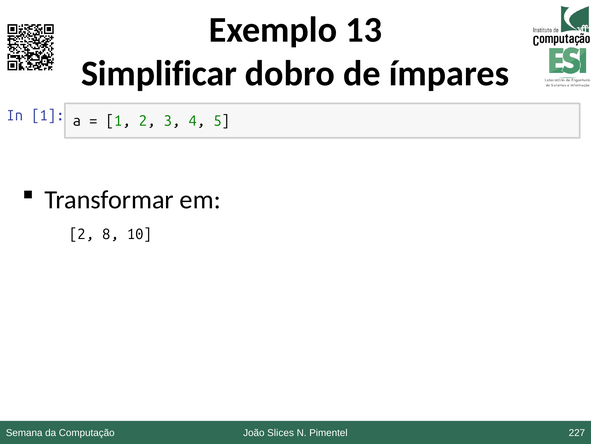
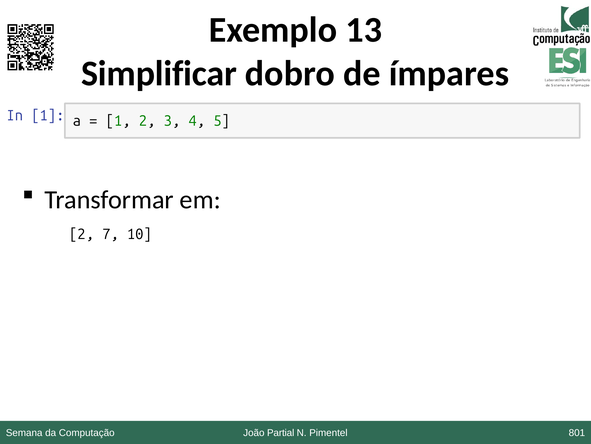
8: 8 -> 7
Slices: Slices -> Partial
227: 227 -> 801
